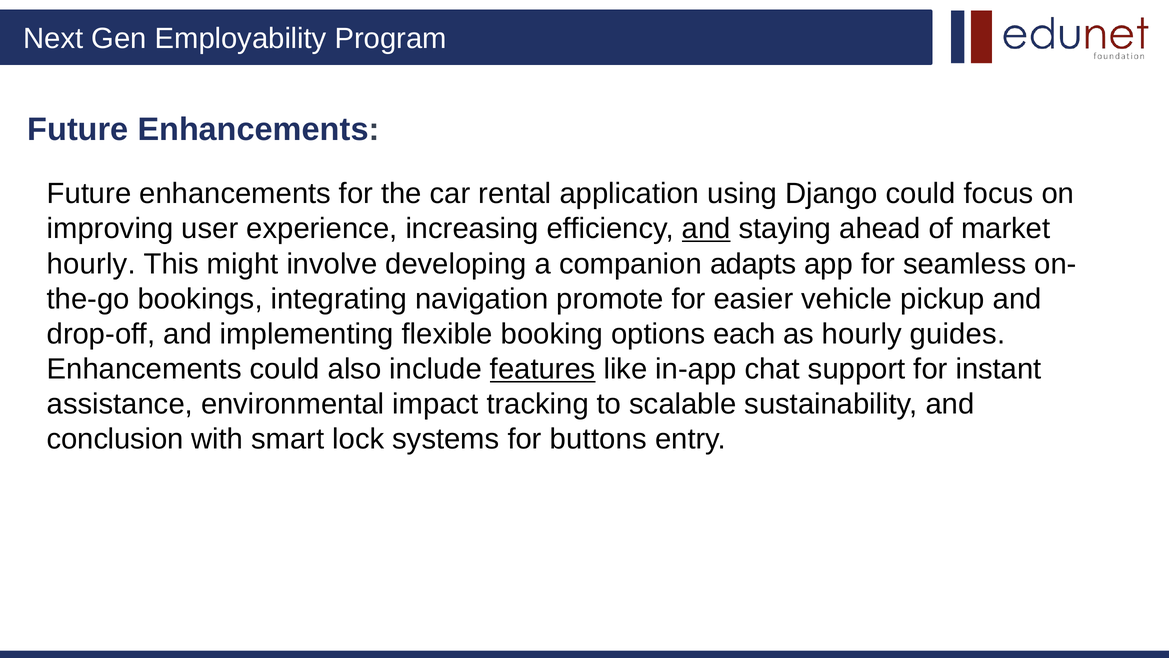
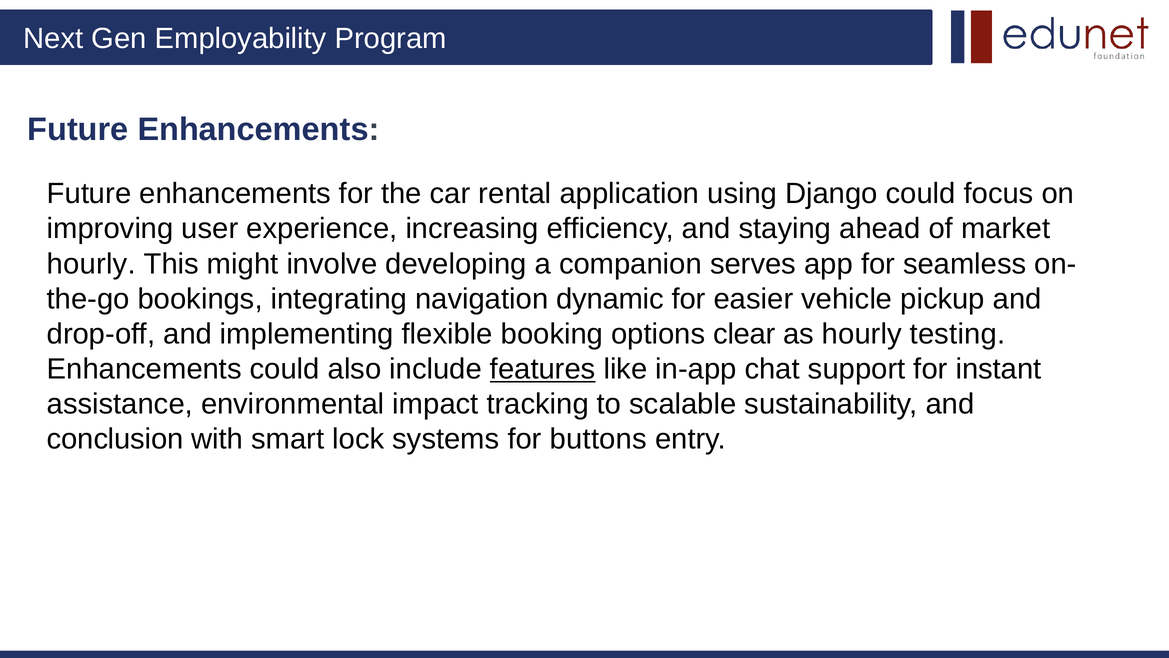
and at (706, 229) underline: present -> none
adapts: adapts -> serves
promote: promote -> dynamic
each: each -> clear
guides: guides -> testing
